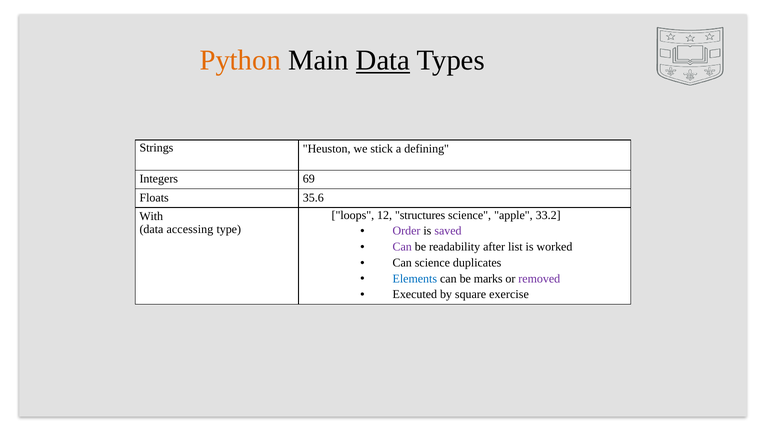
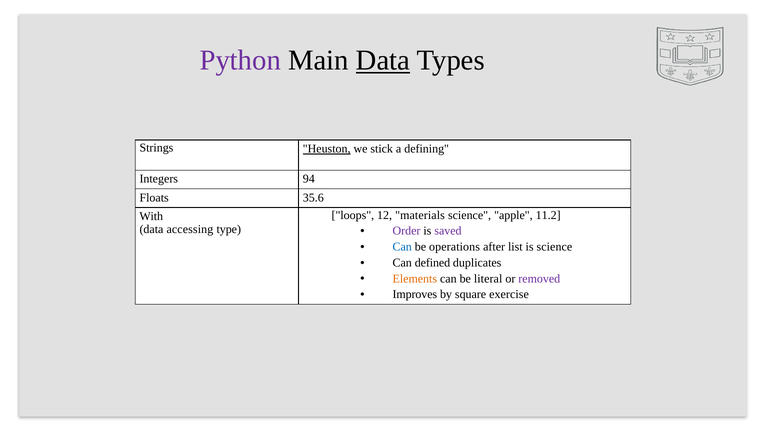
Python colour: orange -> purple
Heuston underline: none -> present
69: 69 -> 94
structures: structures -> materials
33.2: 33.2 -> 11.2
Can at (402, 247) colour: purple -> blue
readability: readability -> operations
is worked: worked -> science
Can science: science -> defined
Elements colour: blue -> orange
marks: marks -> literal
Executed: Executed -> Improves
